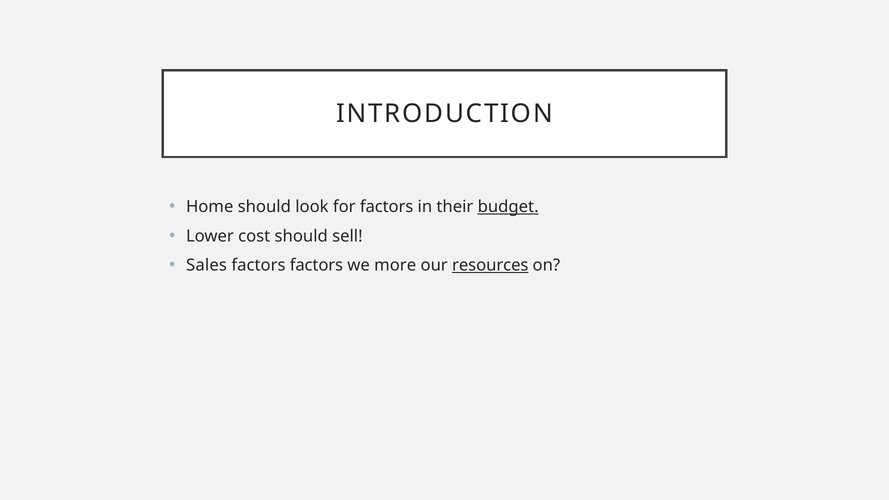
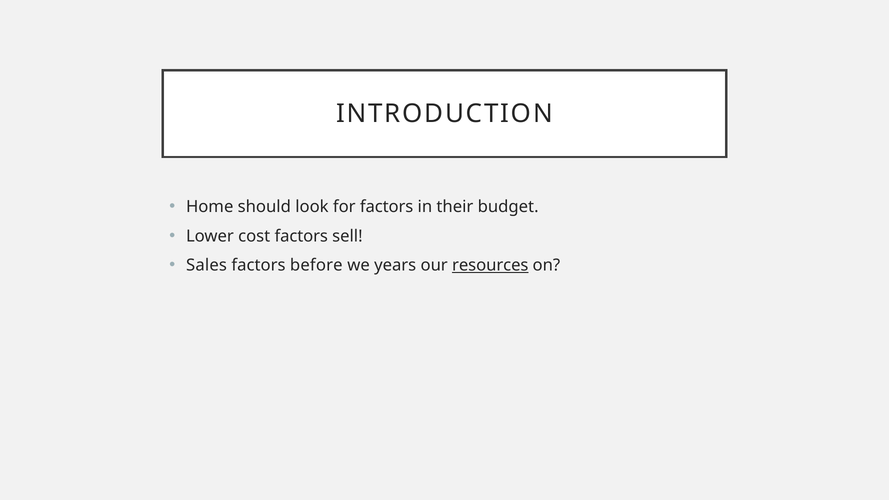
budget underline: present -> none
cost should: should -> factors
factors factors: factors -> before
more: more -> years
